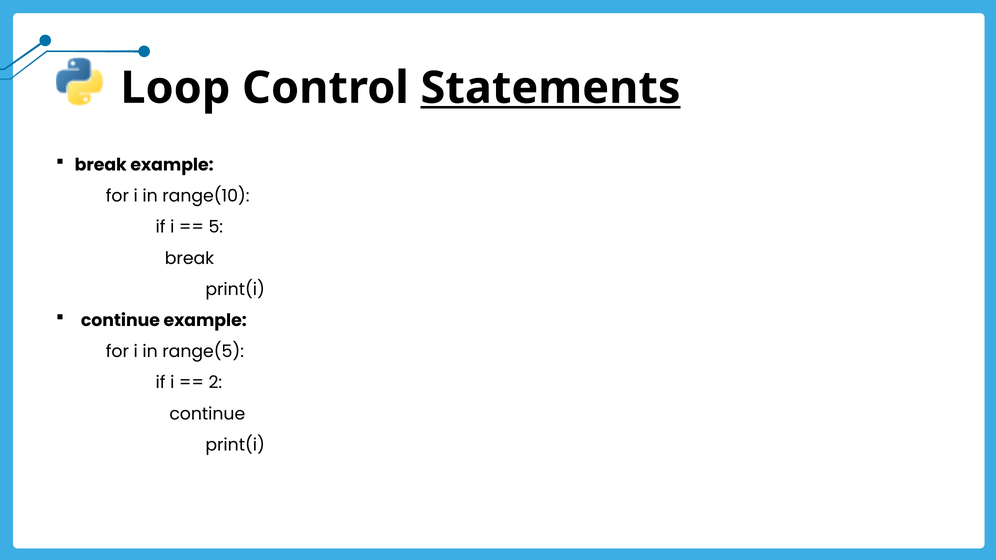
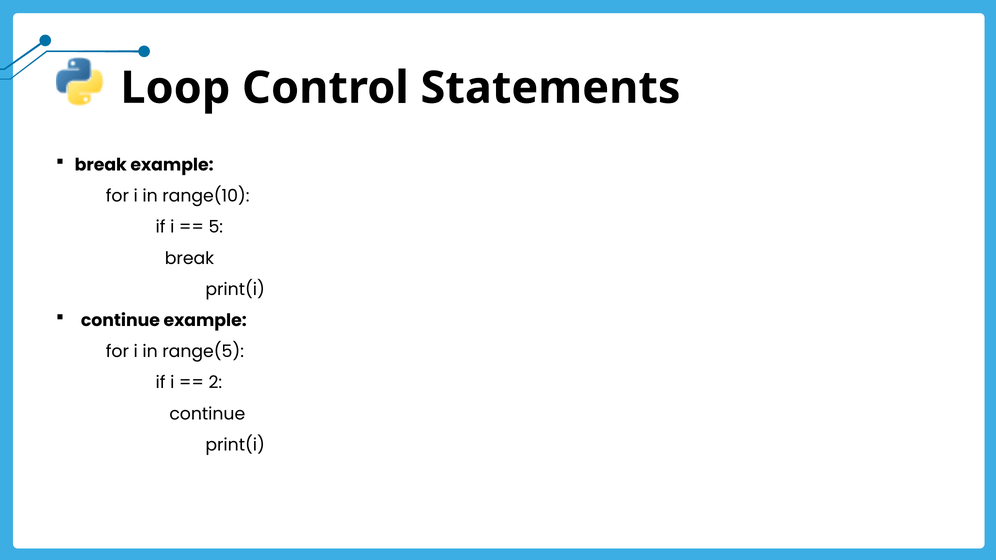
Statements underline: present -> none
